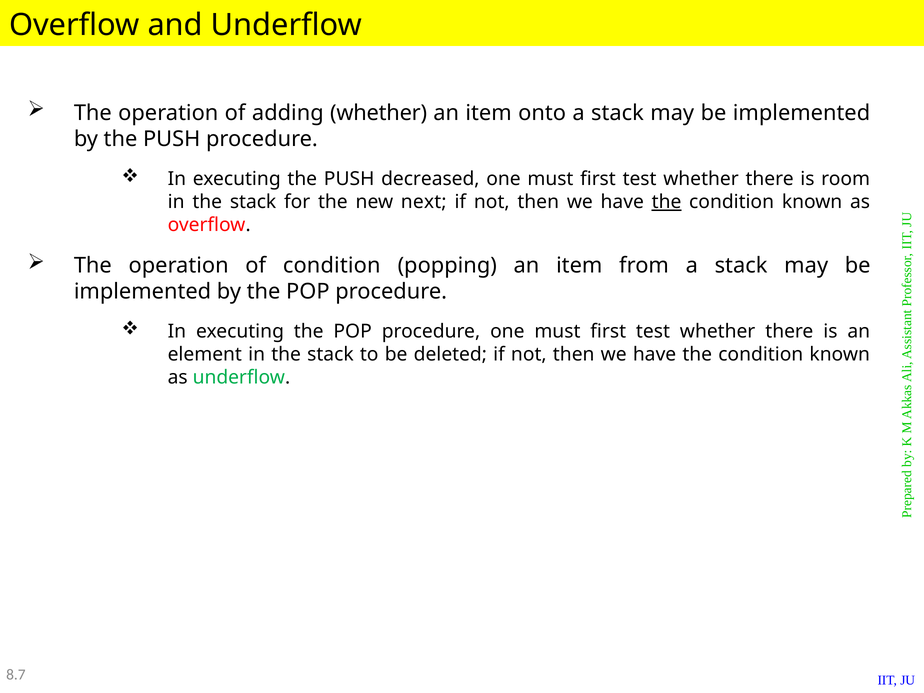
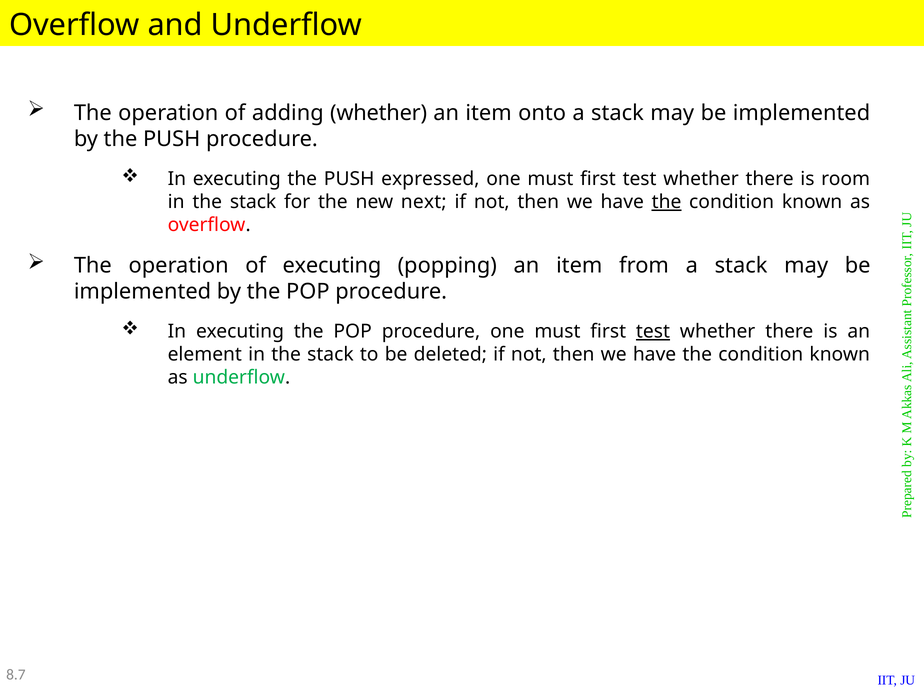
decreased: decreased -> expressed
of condition: condition -> executing
test at (653, 331) underline: none -> present
